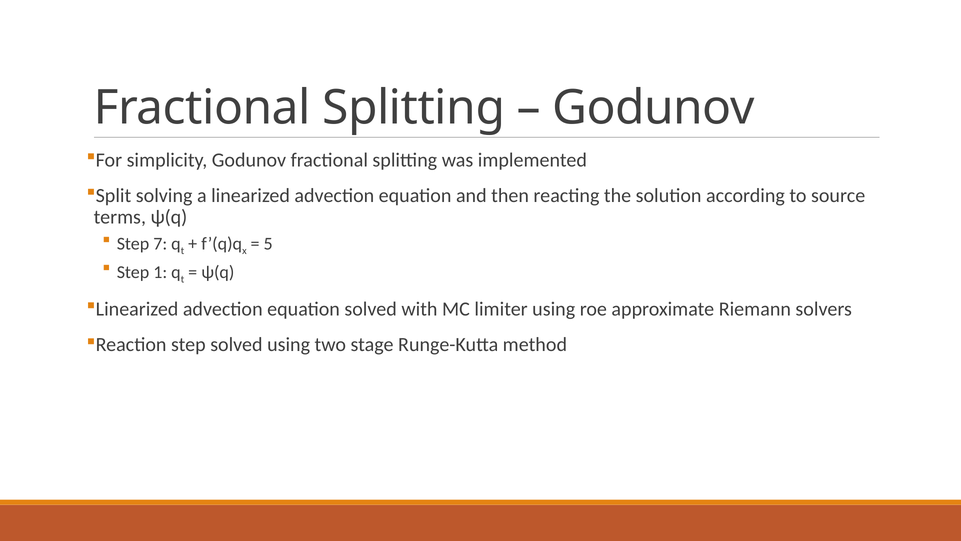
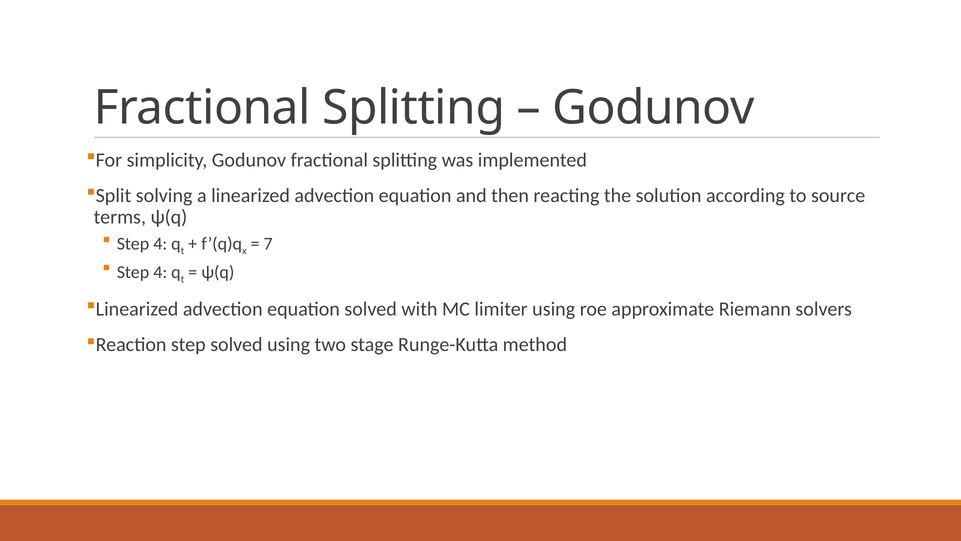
7 at (160, 244): 7 -> 4
5: 5 -> 7
1 at (160, 272): 1 -> 4
